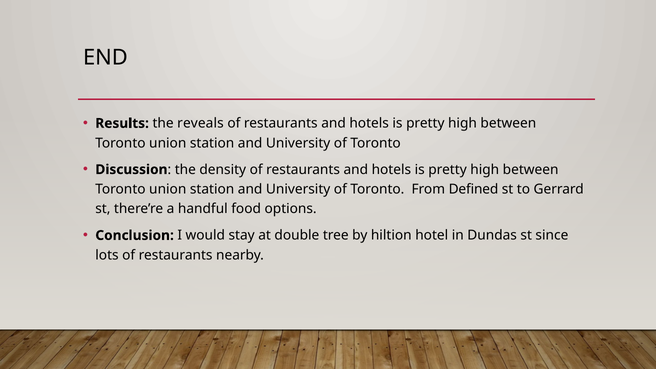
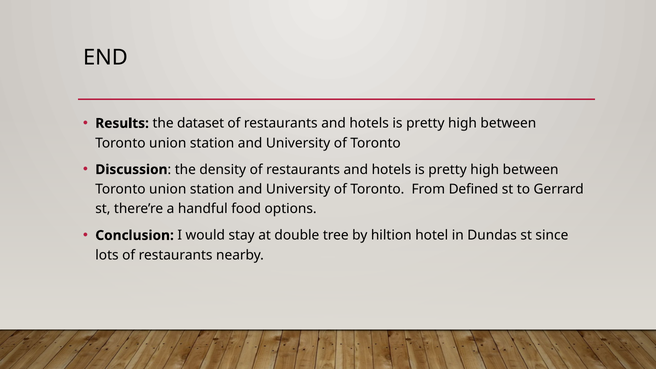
reveals: reveals -> dataset
